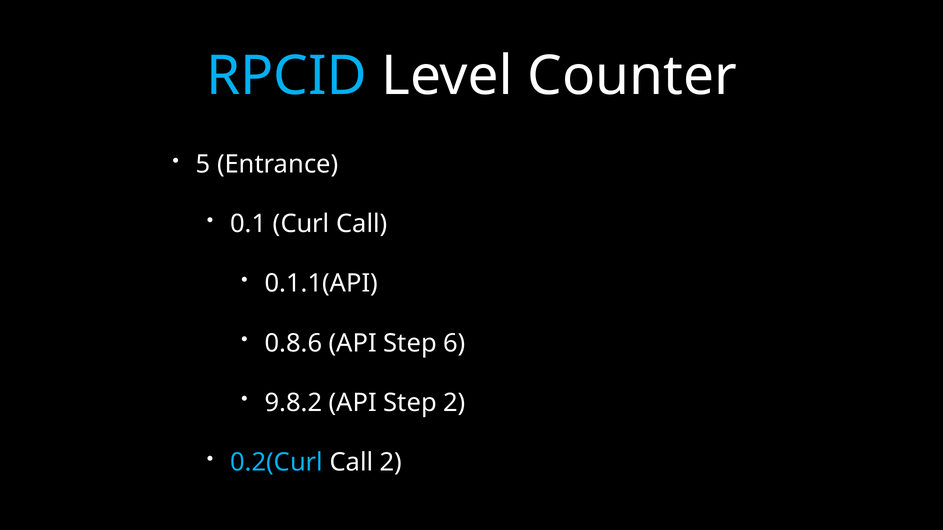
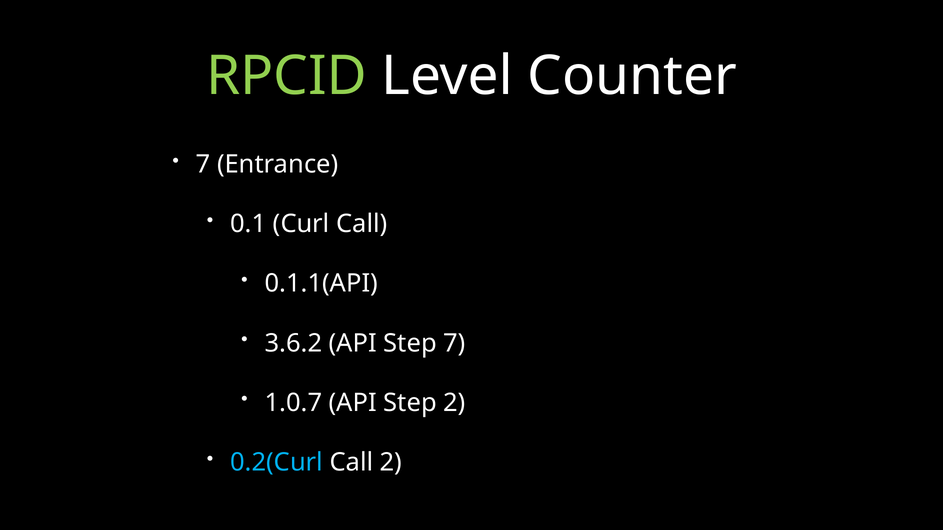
RPCID colour: light blue -> light green
5 at (203, 165): 5 -> 7
0.8.6: 0.8.6 -> 3.6.2
Step 6: 6 -> 7
9.8.2: 9.8.2 -> 1.0.7
